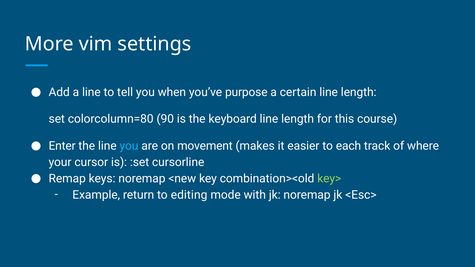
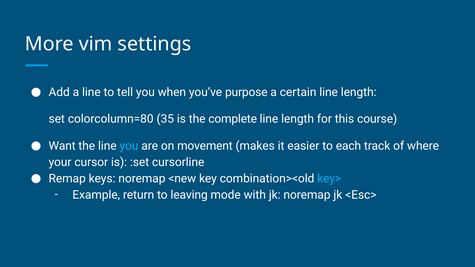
90: 90 -> 35
keyboard: keyboard -> complete
Enter: Enter -> Want
key> colour: light green -> light blue
editing: editing -> leaving
